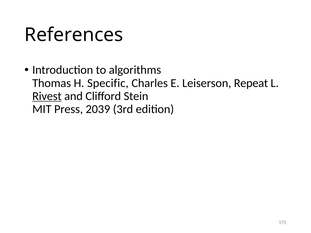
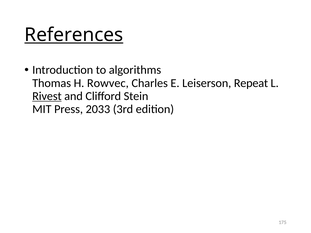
References underline: none -> present
Specific: Specific -> Rowvec
2039: 2039 -> 2033
